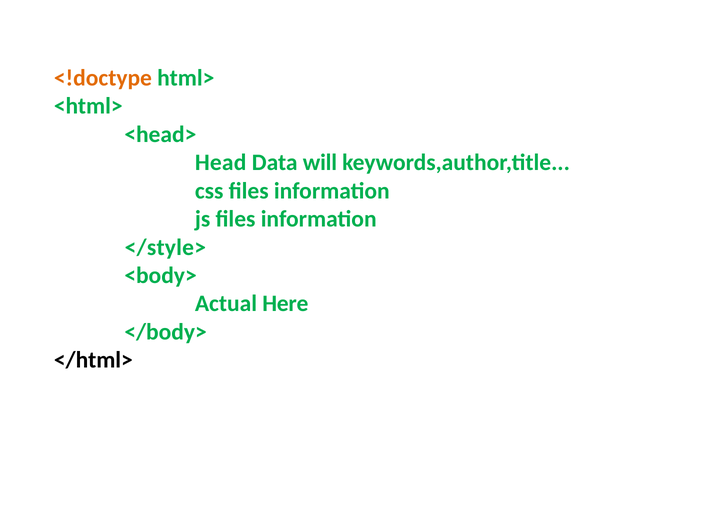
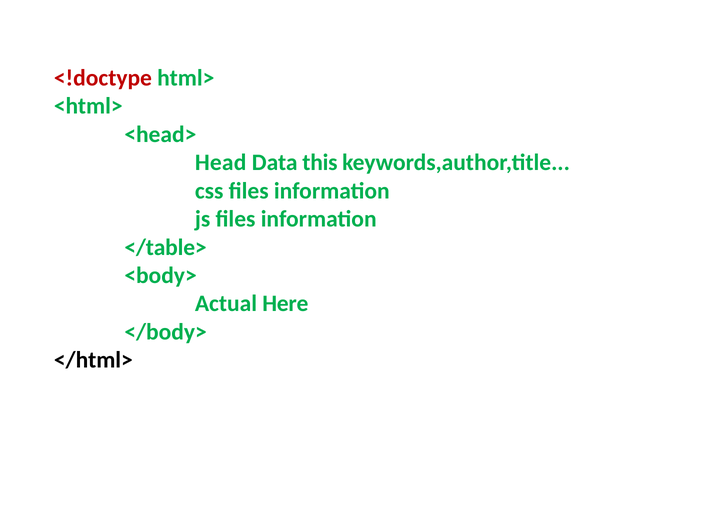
<!doctype colour: orange -> red
will: will -> this
</style>: </style> -> </table>
